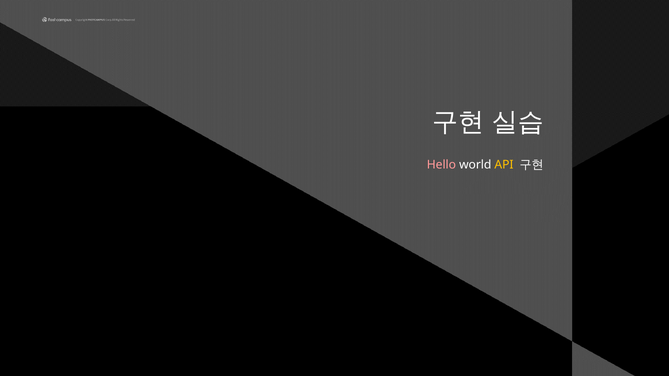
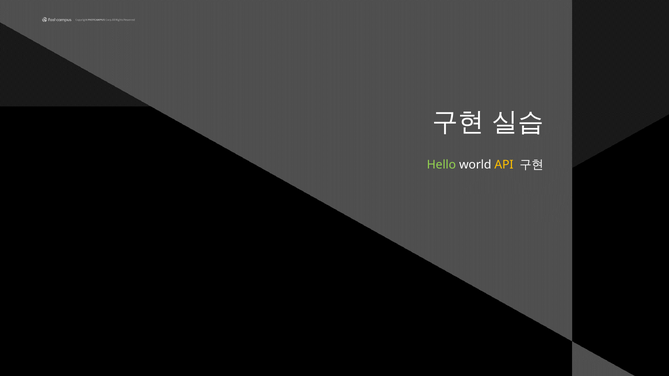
Hello colour: pink -> light green
